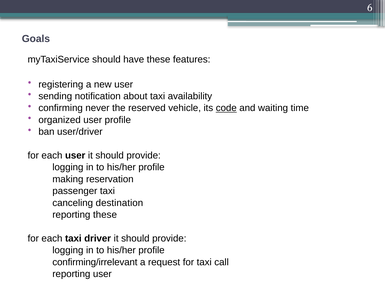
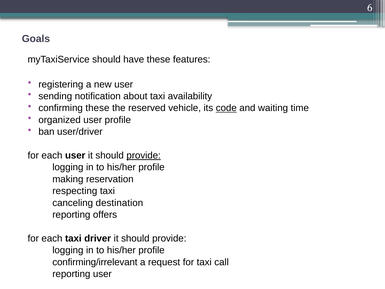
confirming never: never -> these
provide at (144, 155) underline: none -> present
passenger: passenger -> respecting
reporting these: these -> offers
